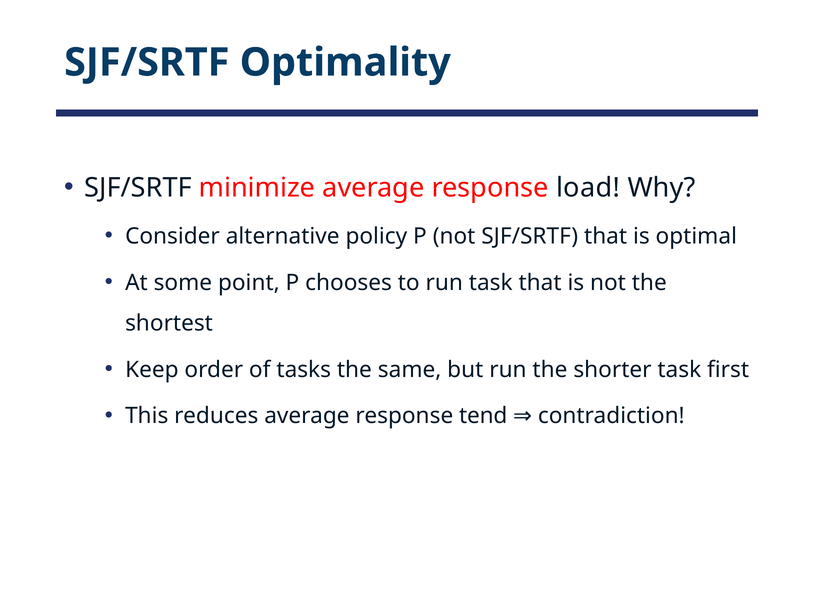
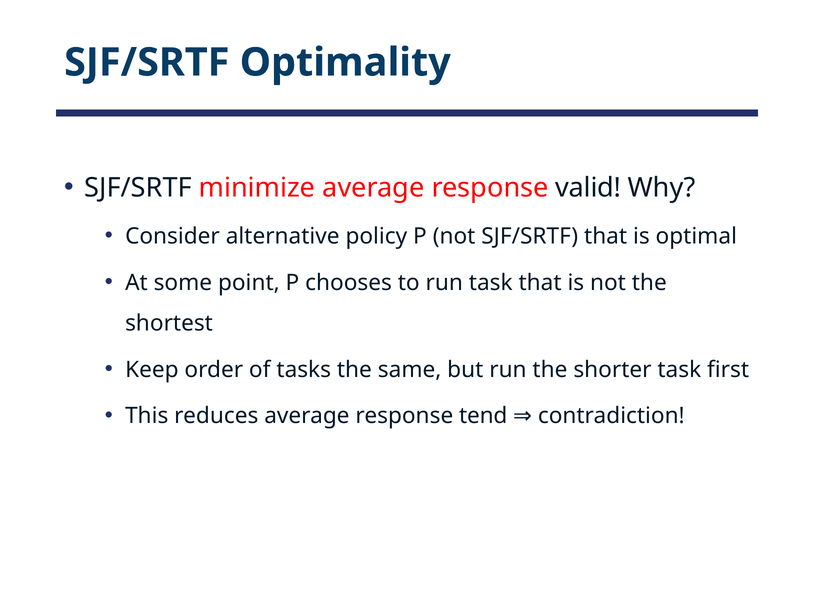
load: load -> valid
